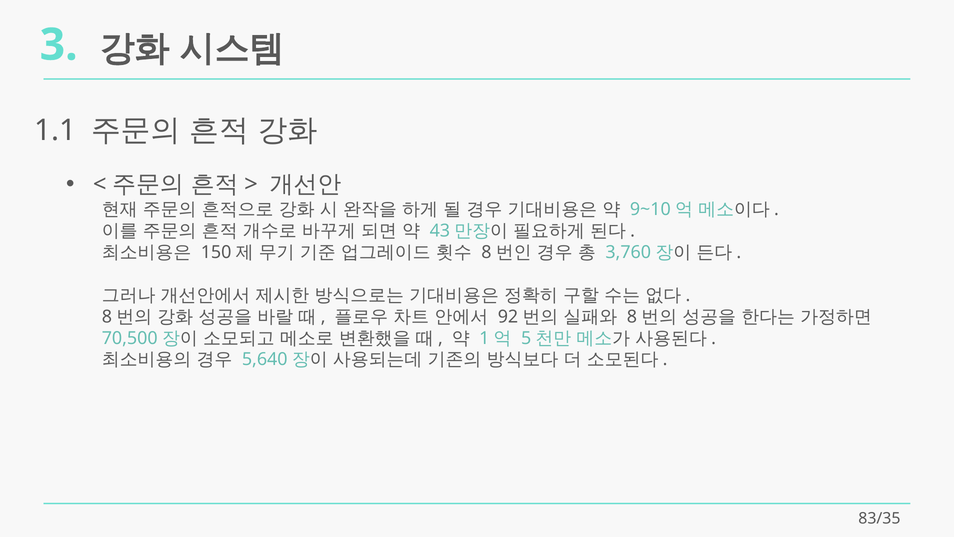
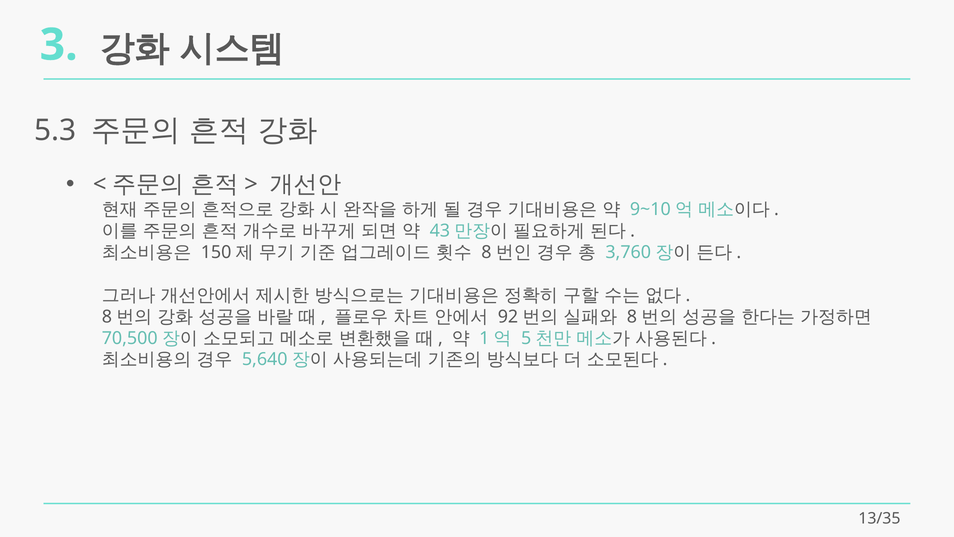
1.1: 1.1 -> 5.3
83/35: 83/35 -> 13/35
